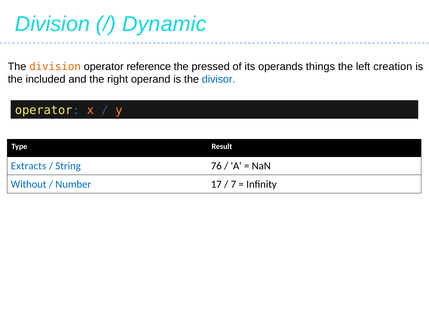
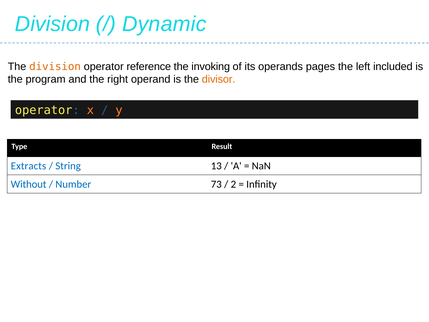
pressed: pressed -> invoking
things: things -> pages
creation: creation -> included
included: included -> program
divisor colour: blue -> orange
76: 76 -> 13
17: 17 -> 73
7: 7 -> 2
